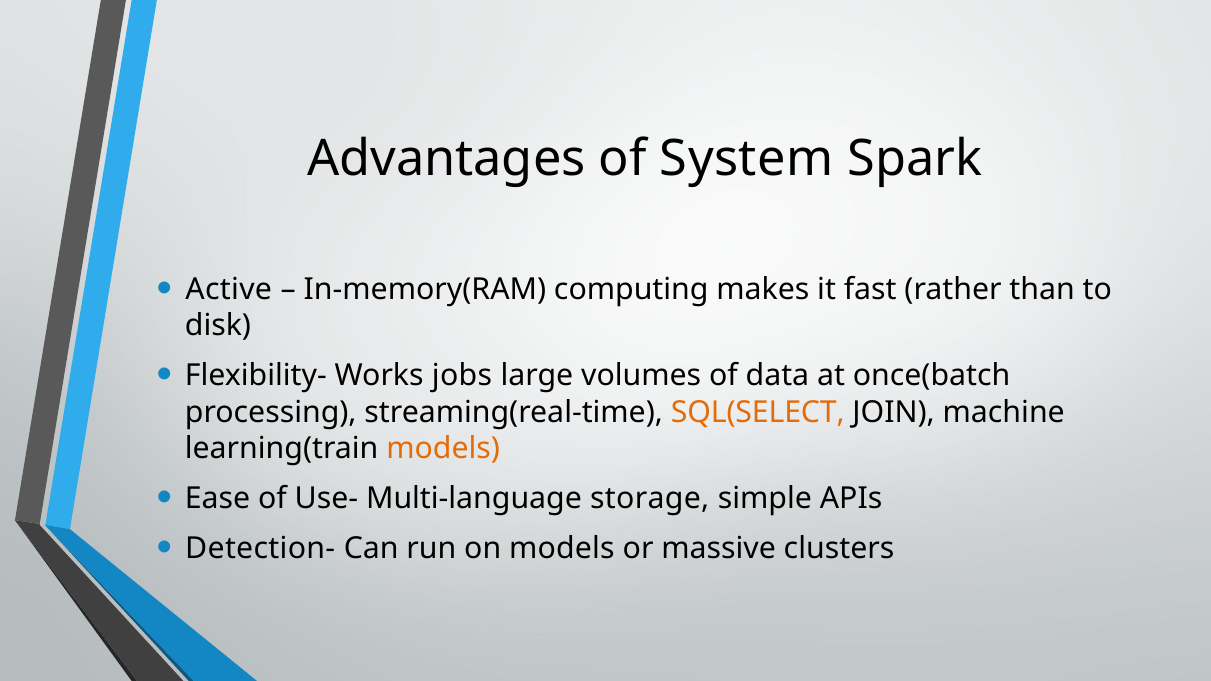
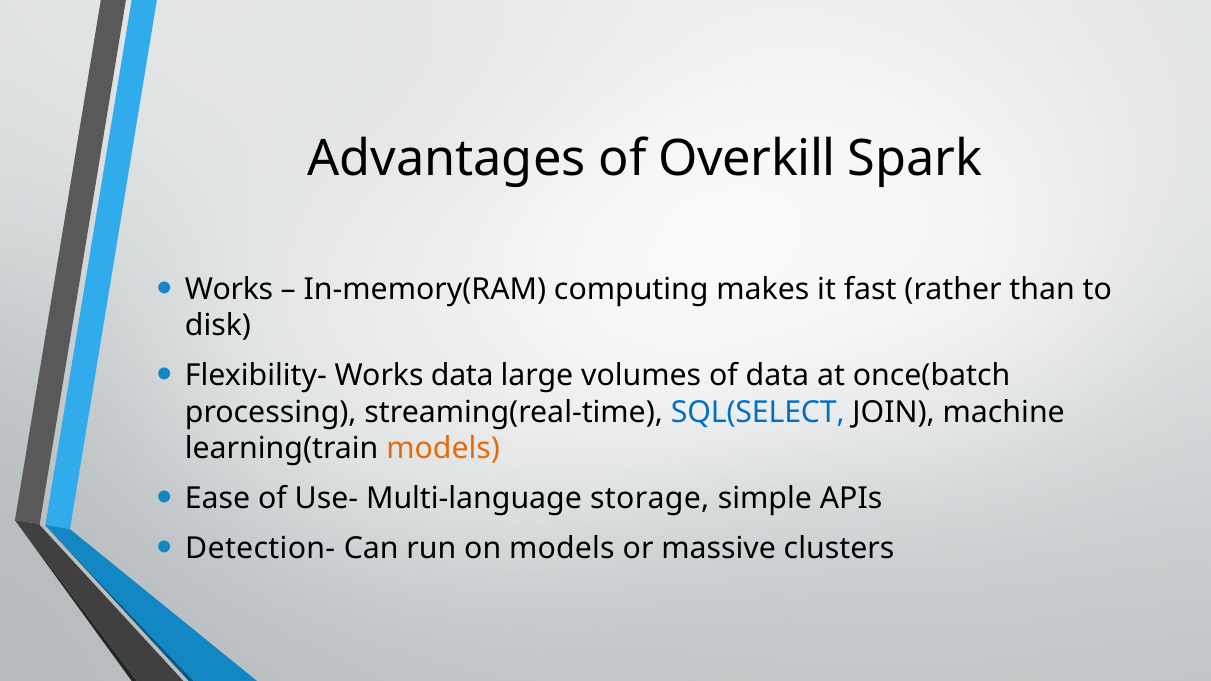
System: System -> Overkill
Active at (229, 290): Active -> Works
Works jobs: jobs -> data
SQL(SELECT colour: orange -> blue
